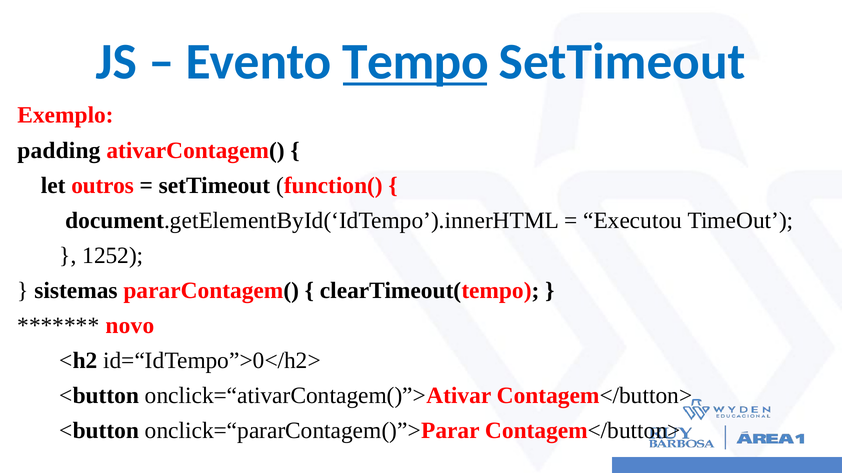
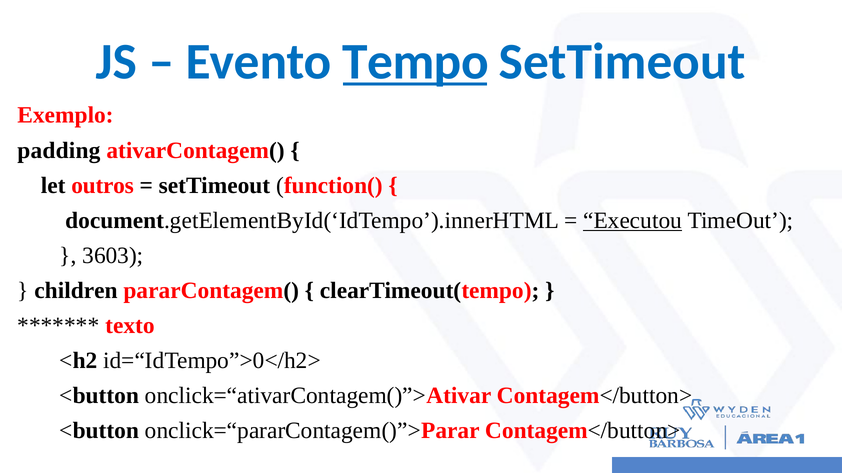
Executou underline: none -> present
1252: 1252 -> 3603
sistemas: sistemas -> children
novo: novo -> texto
